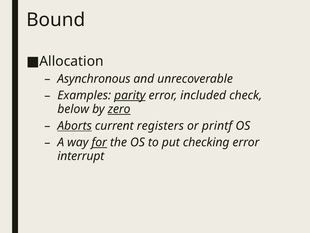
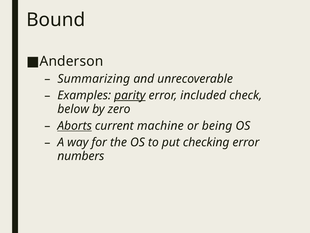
Allocation: Allocation -> Anderson
Asynchronous: Asynchronous -> Summarizing
zero underline: present -> none
registers: registers -> machine
printf: printf -> being
for underline: present -> none
interrupt: interrupt -> numbers
